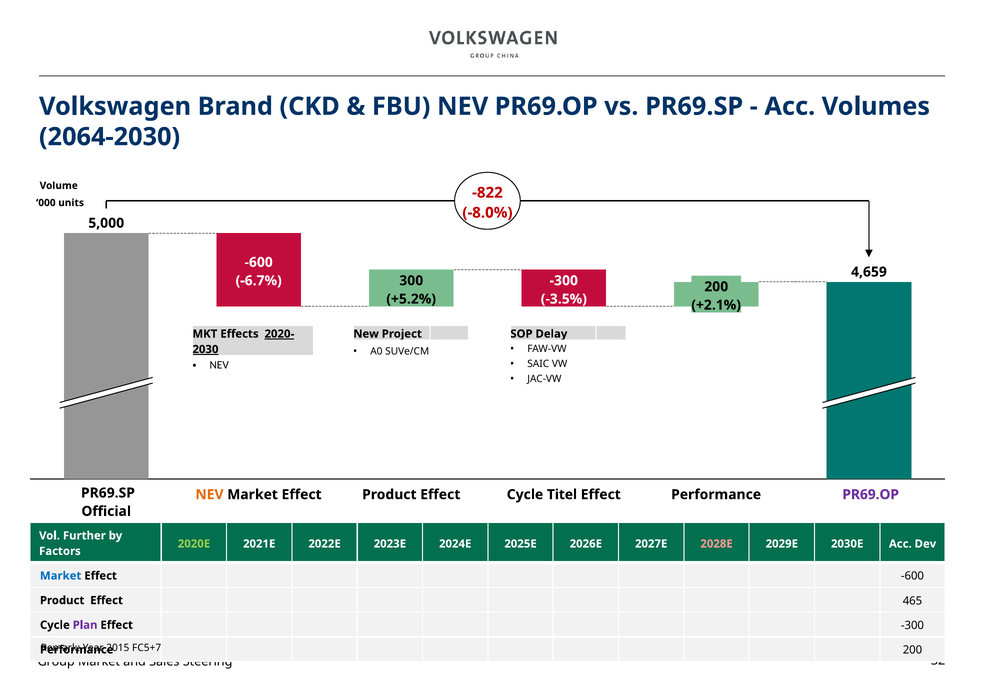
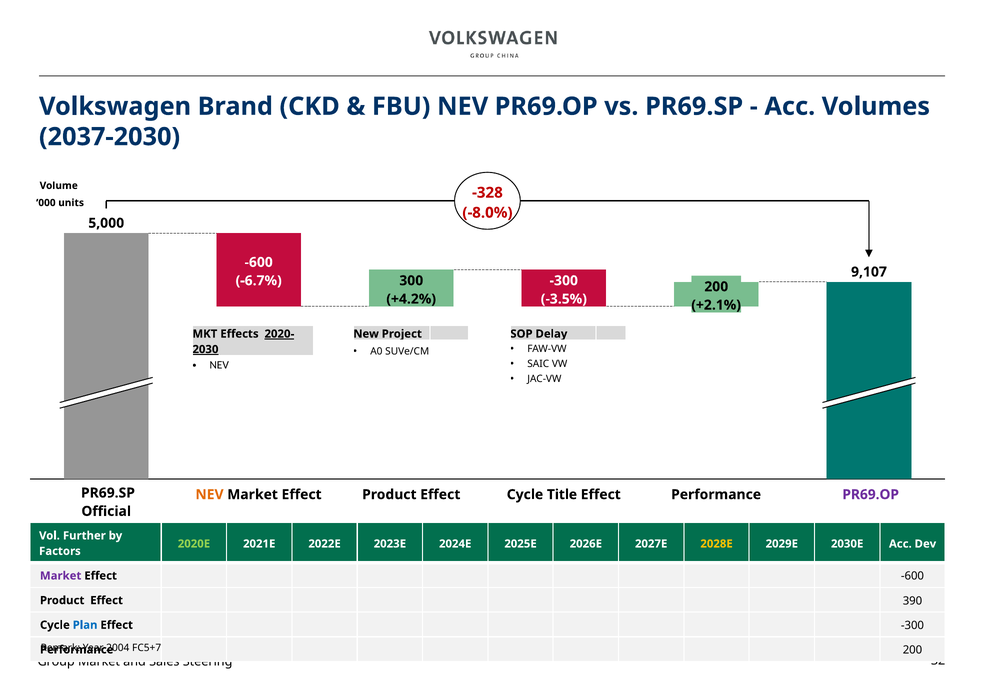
2064-2030: 2064-2030 -> 2037-2030
-822: -822 -> -328
4,659: 4,659 -> 9,107
+5.2%: +5.2% -> +4.2%
Titel: Titel -> Title
2028E colour: pink -> yellow
Market at (61, 575) colour: blue -> purple
465: 465 -> 390
Plan colour: purple -> blue
2015: 2015 -> 2004
